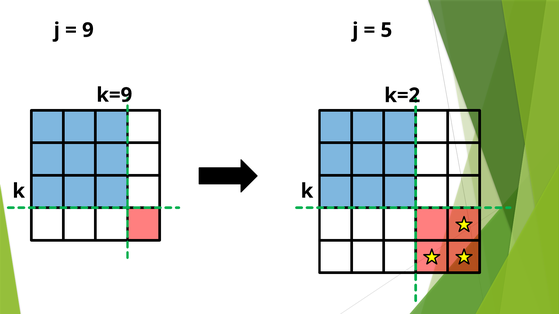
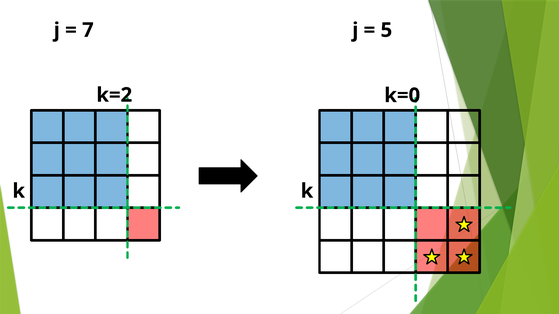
9: 9 -> 7
k=9: k=9 -> k=2
k=2: k=2 -> k=0
